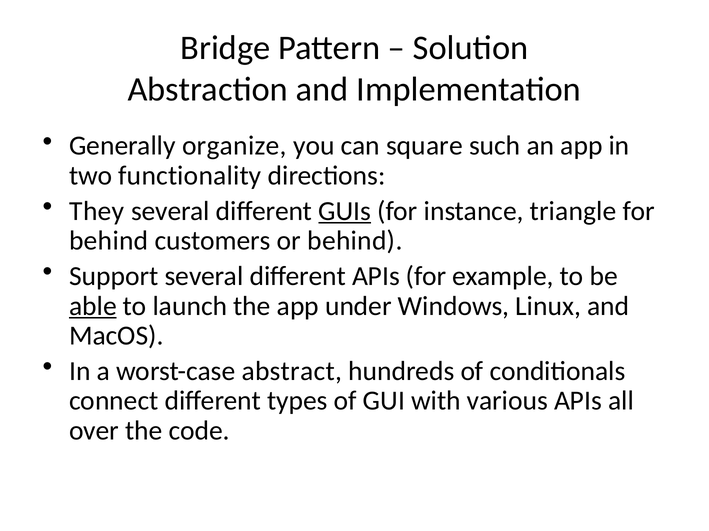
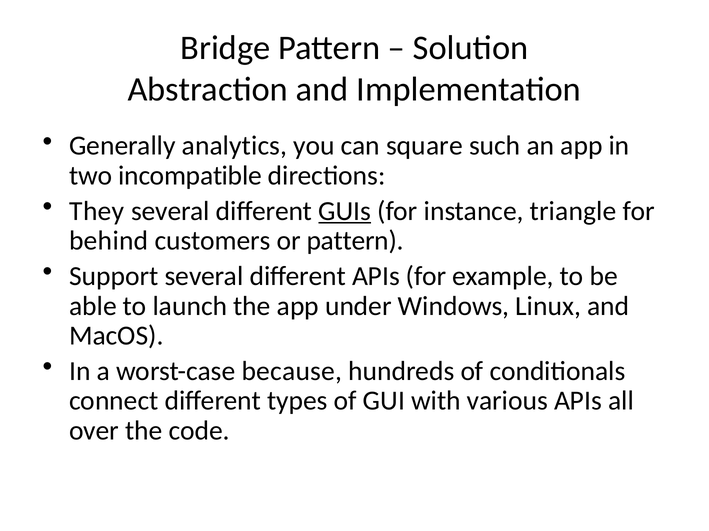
organize: organize -> analytics
functionality: functionality -> incompatible
or behind: behind -> pattern
able underline: present -> none
abstract: abstract -> because
